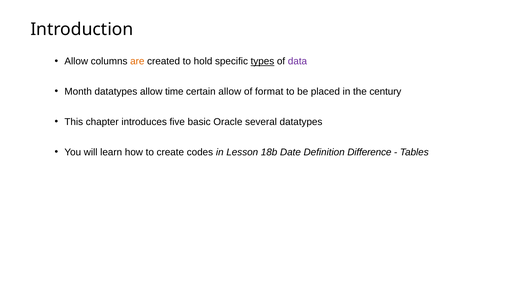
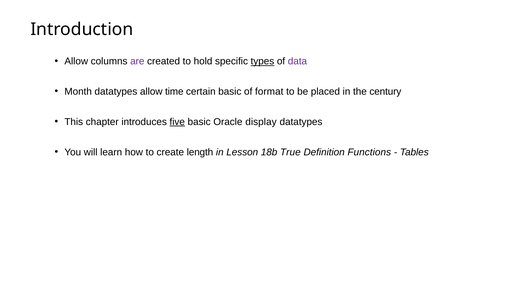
are colour: orange -> purple
certain allow: allow -> basic
five underline: none -> present
several: several -> display
codes: codes -> length
Date: Date -> True
Difference: Difference -> Functions
